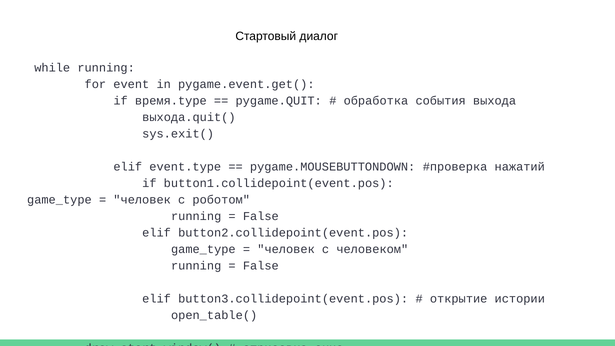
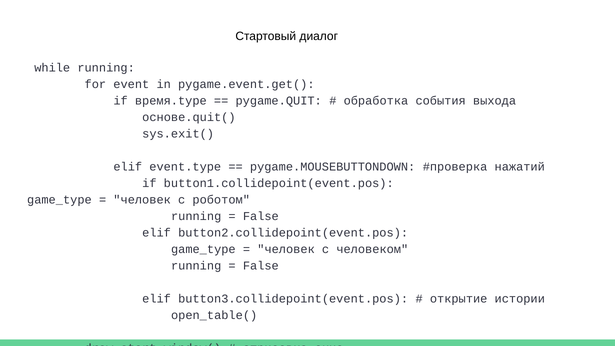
выхода.quit(: выхода.quit( -> основе.quit(
